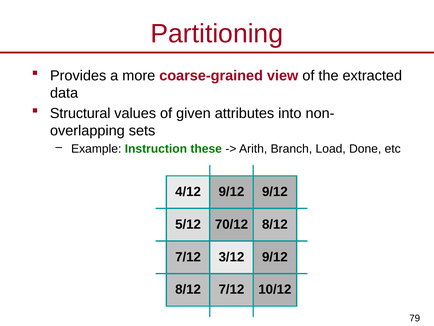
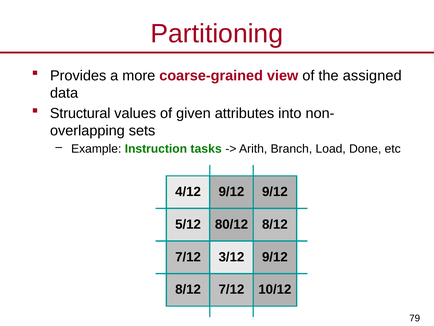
extracted: extracted -> assigned
these: these -> tasks
70/12: 70/12 -> 80/12
